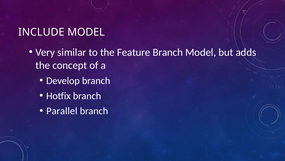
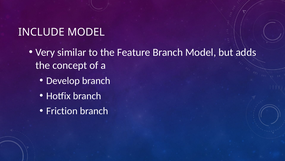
Parallel: Parallel -> Friction
